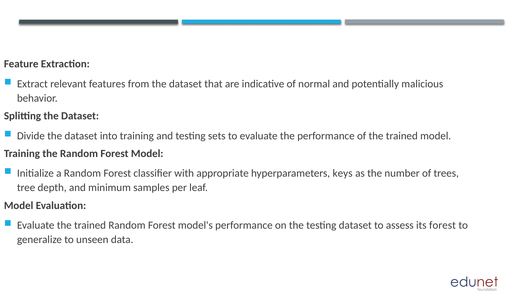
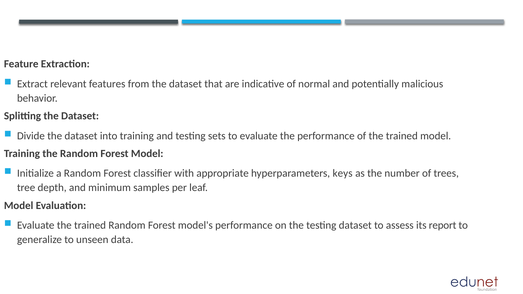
its forest: forest -> report
